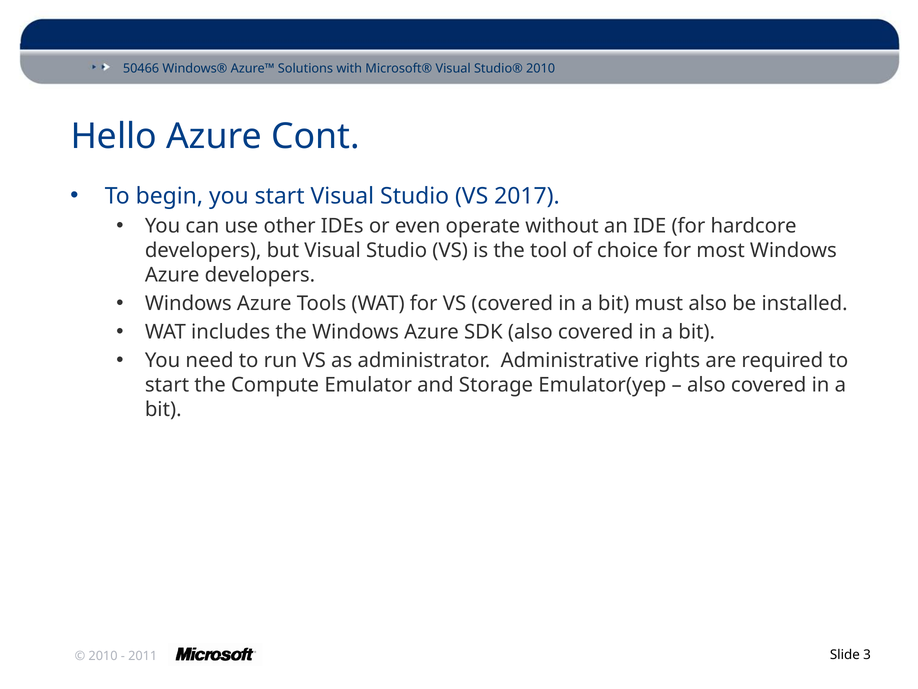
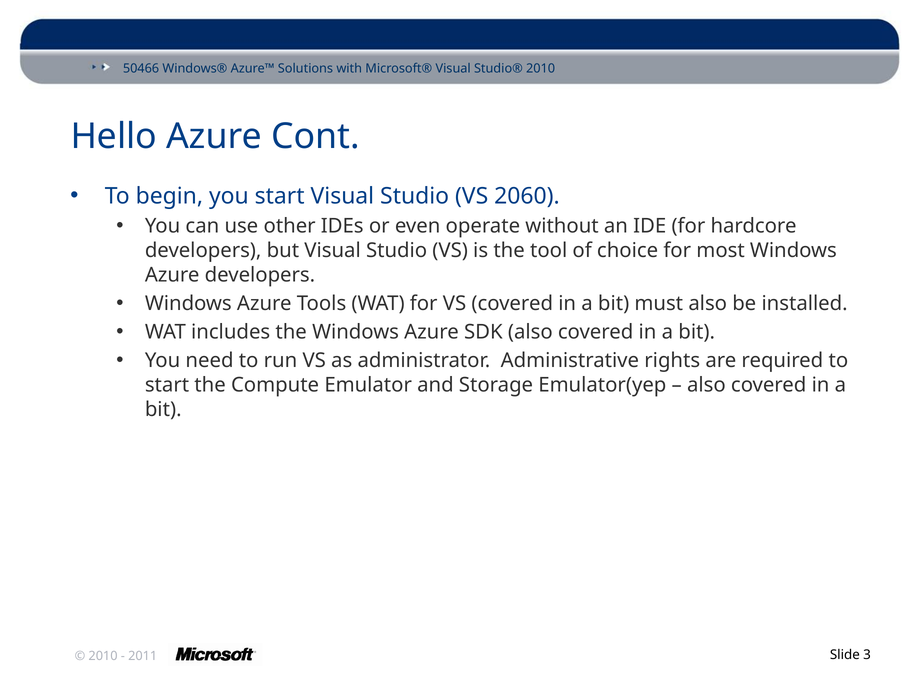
2017: 2017 -> 2060
